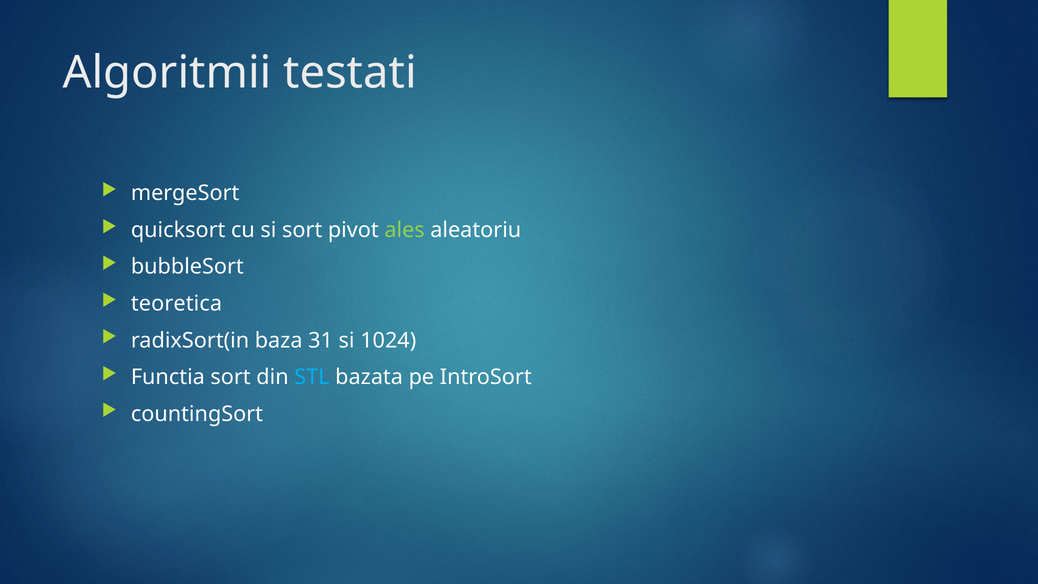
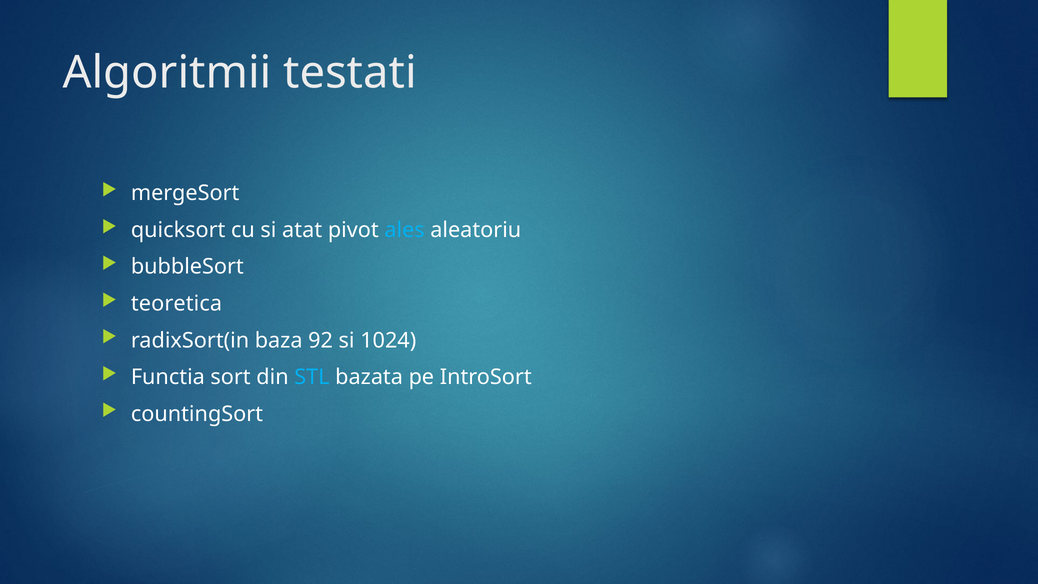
si sort: sort -> atat
ales colour: light green -> light blue
31: 31 -> 92
